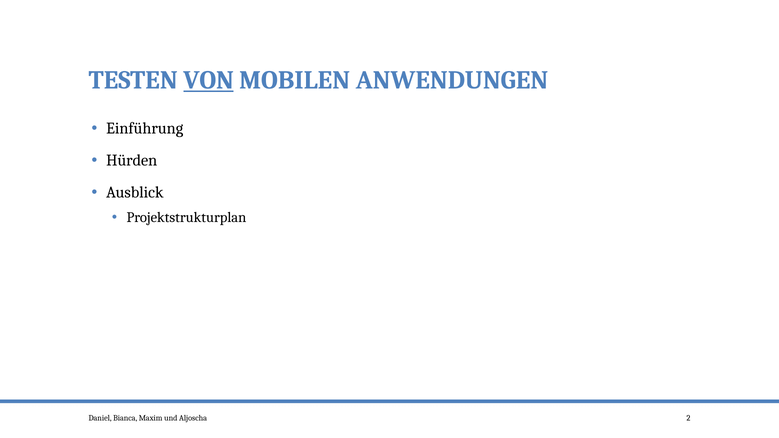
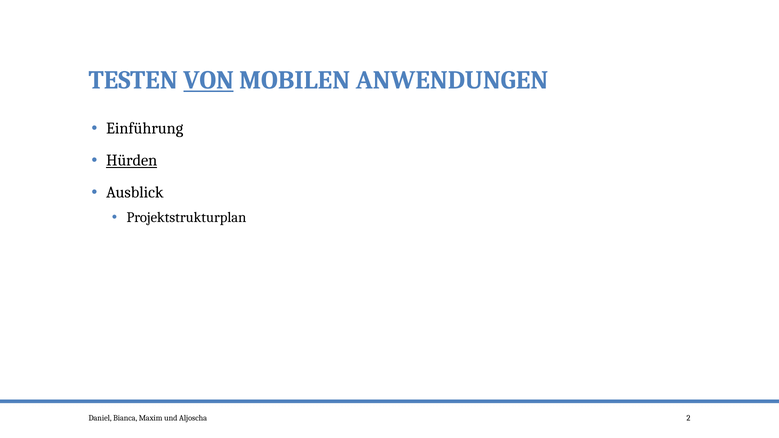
Hürden underline: none -> present
